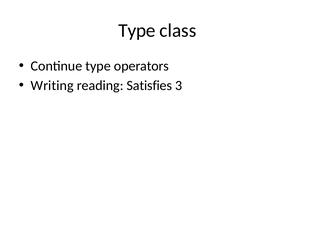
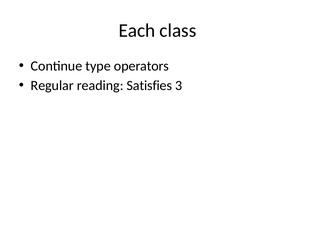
Type at (137, 30): Type -> Each
Writing: Writing -> Regular
